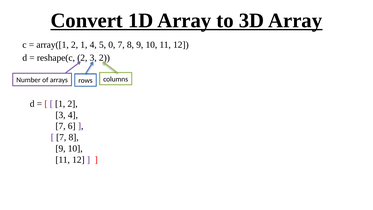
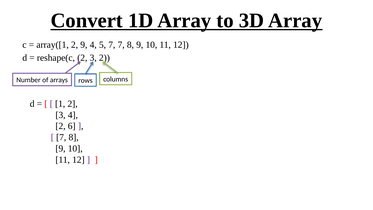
2 1: 1 -> 9
5 0: 0 -> 7
7 at (61, 126): 7 -> 2
